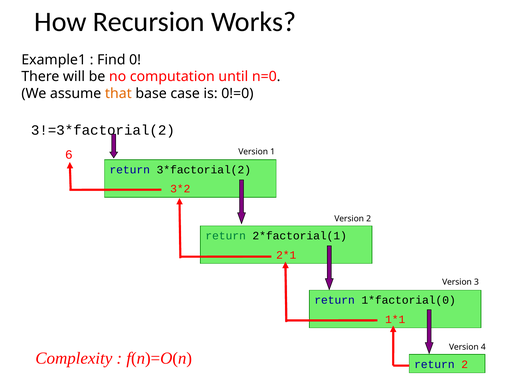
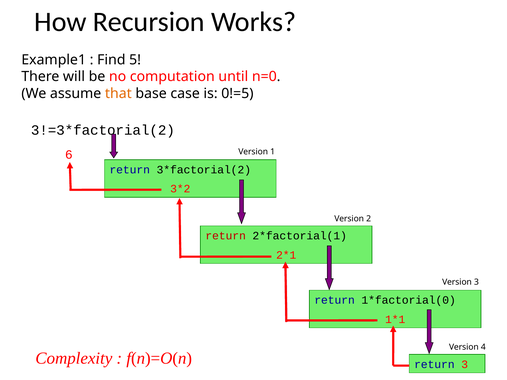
0: 0 -> 5
0!=0: 0!=0 -> 0!=5
return at (226, 236) colour: green -> red
return 2: 2 -> 3
